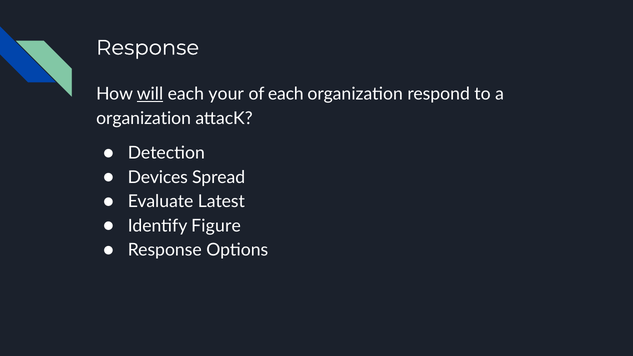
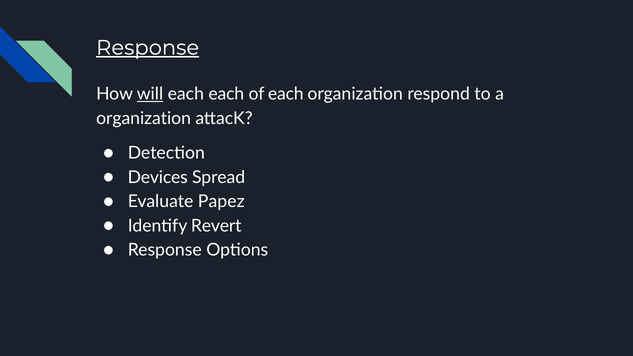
Response at (148, 48) underline: none -> present
each your: your -> each
Latest: Latest -> Papez
Figure: Figure -> Revert
